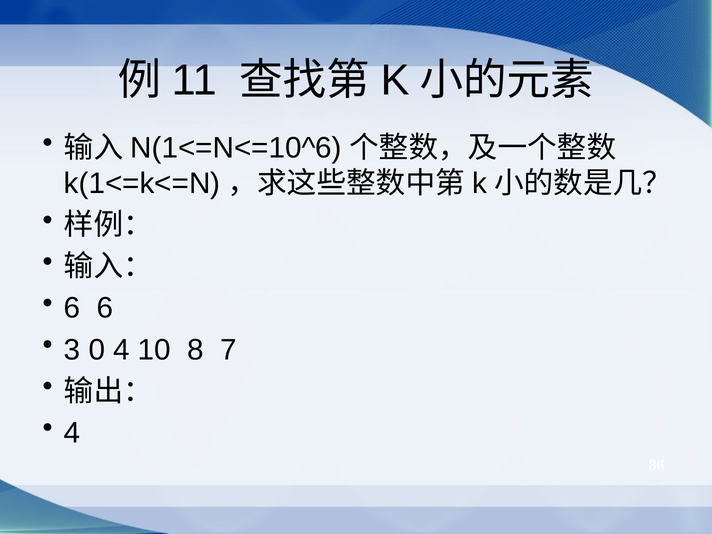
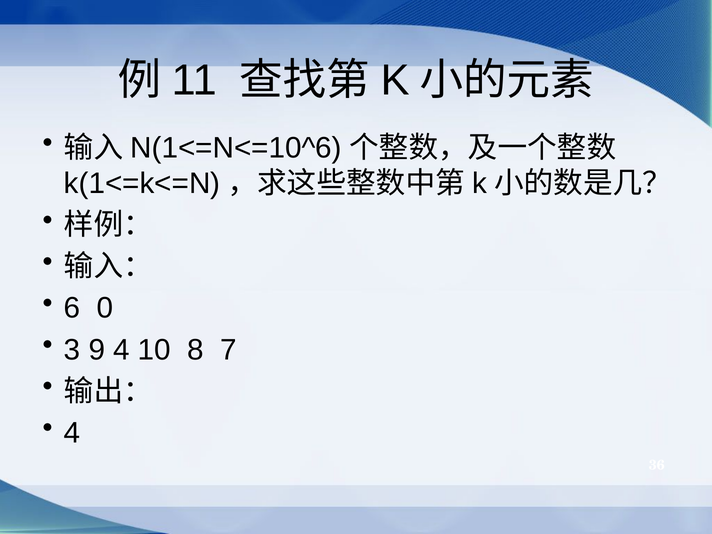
6 6: 6 -> 0
0: 0 -> 9
